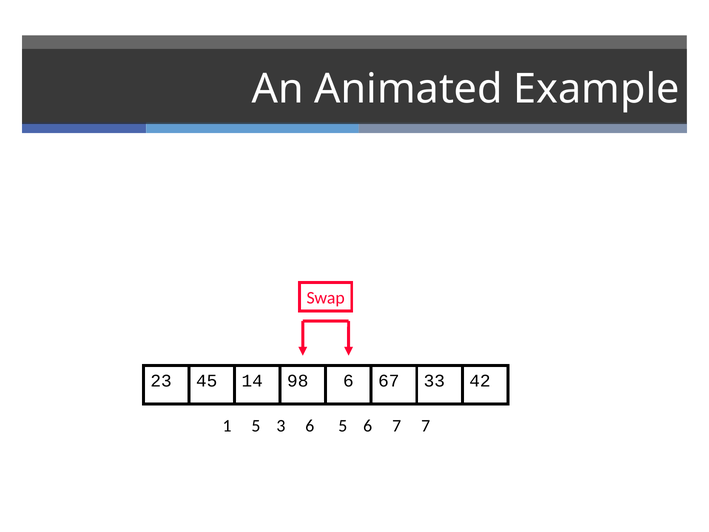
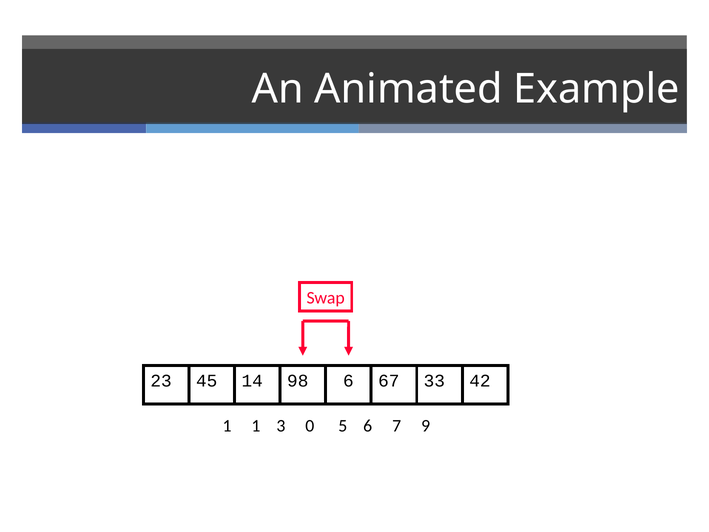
1 5: 5 -> 1
3 6: 6 -> 0
7 7: 7 -> 9
